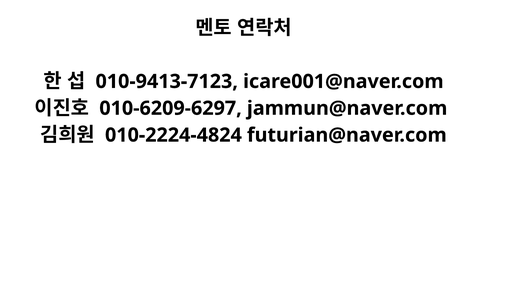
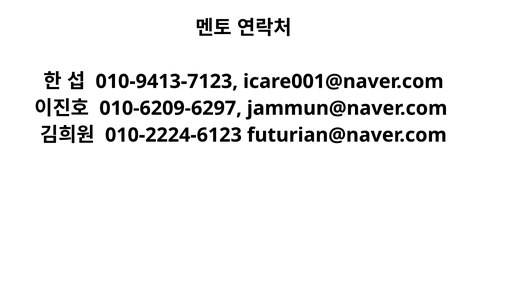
010-2224-4824: 010-2224-4824 -> 010-2224-6123
